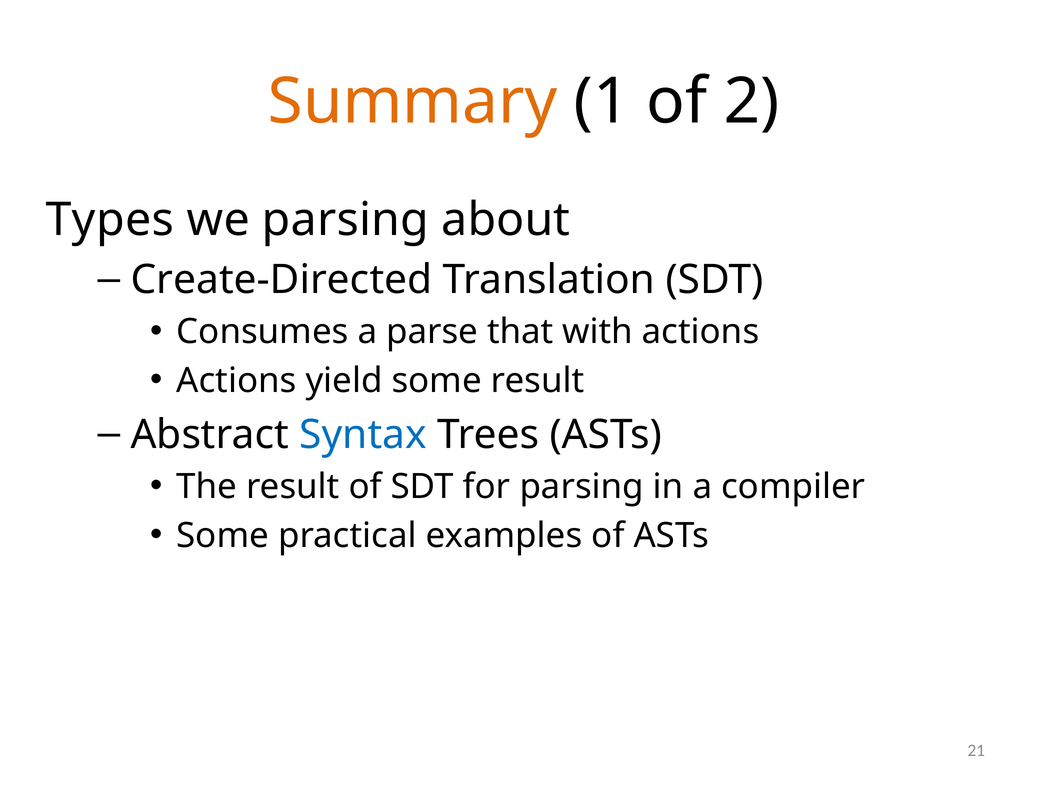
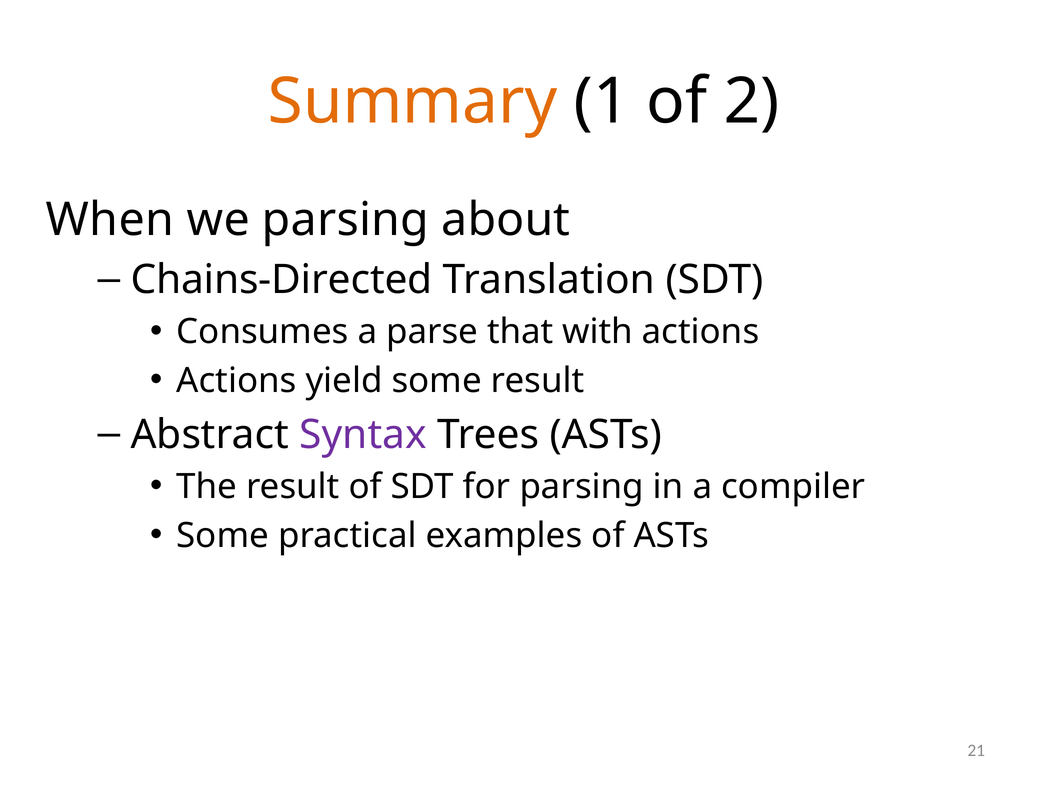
Types: Types -> When
Create-Directed: Create-Directed -> Chains-Directed
Syntax colour: blue -> purple
